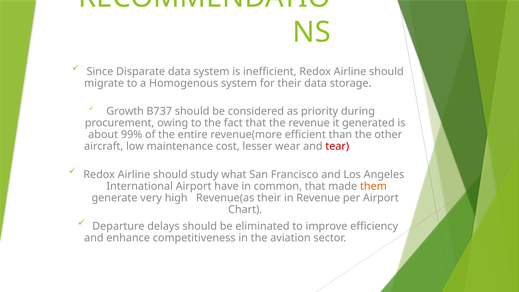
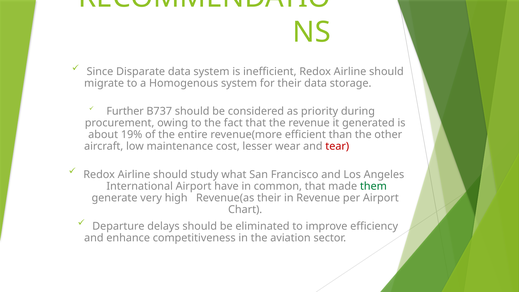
Growth: Growth -> Further
99%: 99% -> 19%
them colour: orange -> green
